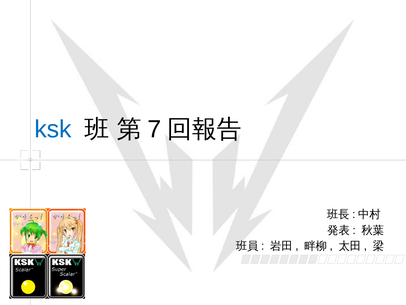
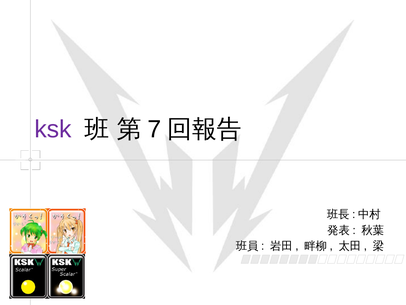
ksk colour: blue -> purple
